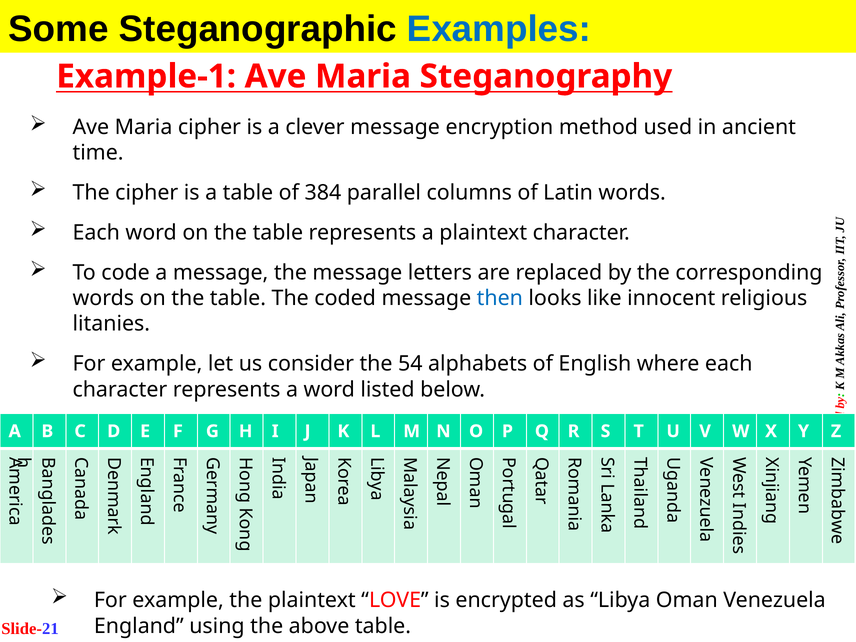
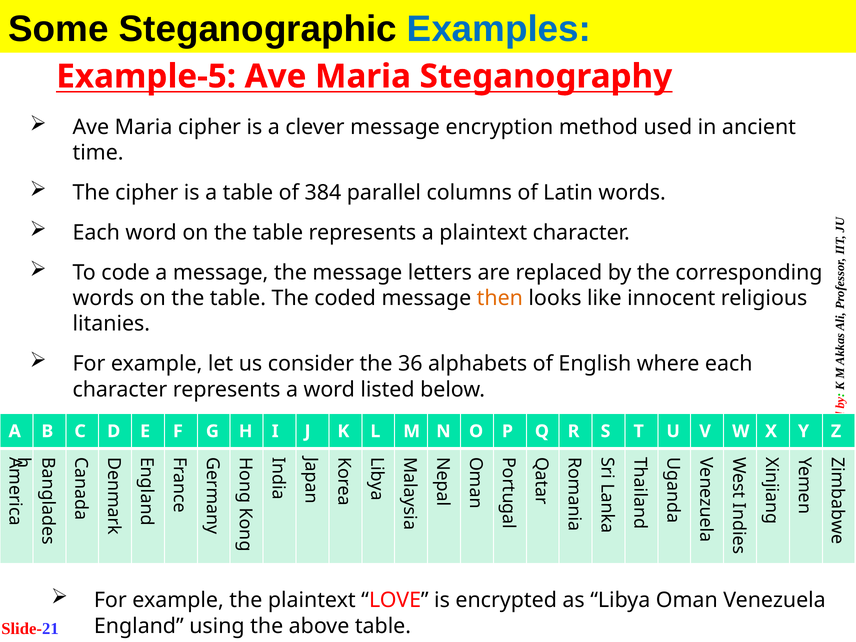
Example-1: Example-1 -> Example-5
then colour: blue -> orange
54: 54 -> 36
